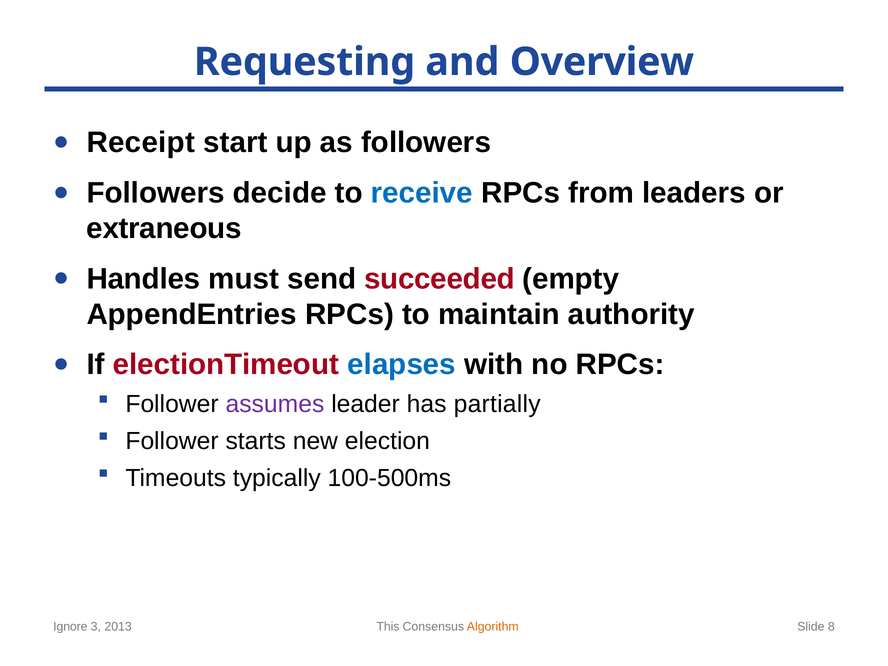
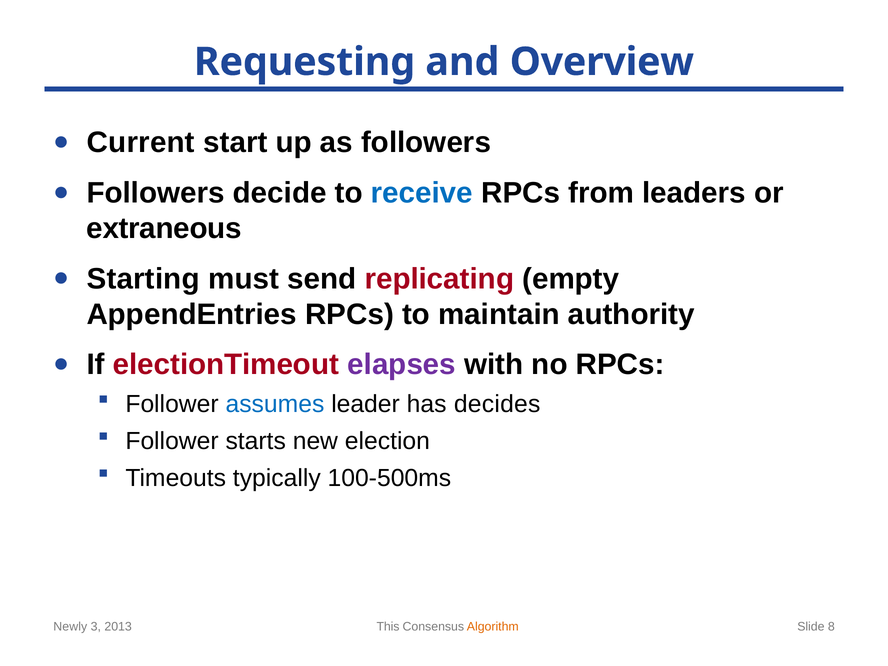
Receipt: Receipt -> Current
Handles: Handles -> Starting
succeeded: succeeded -> replicating
elapses colour: blue -> purple
assumes colour: purple -> blue
partially: partially -> decides
Ignore: Ignore -> Newly
